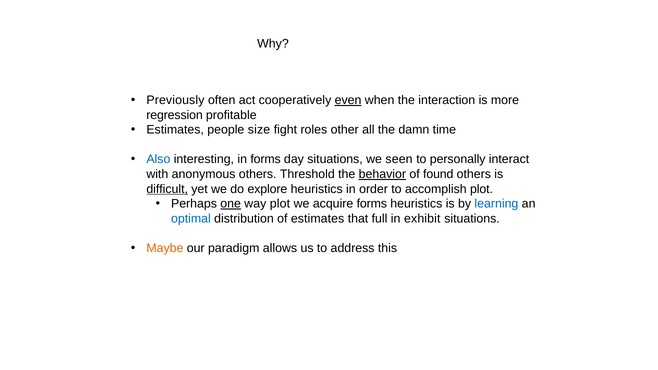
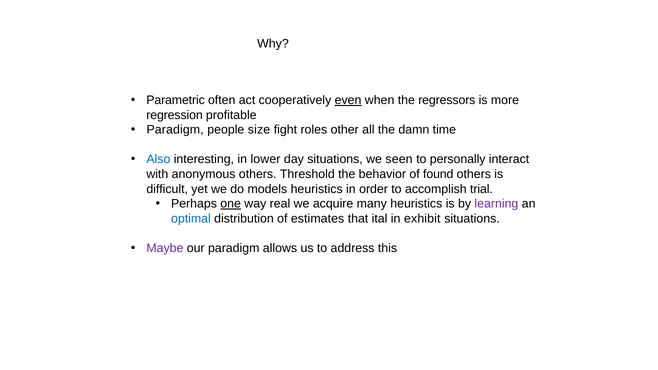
Previously: Previously -> Parametric
interaction: interaction -> regressors
Estimates at (175, 130): Estimates -> Paradigm
in forms: forms -> lower
behavior underline: present -> none
difficult underline: present -> none
explore: explore -> models
accomplish plot: plot -> trial
way plot: plot -> real
acquire forms: forms -> many
learning colour: blue -> purple
full: full -> ital
Maybe colour: orange -> purple
